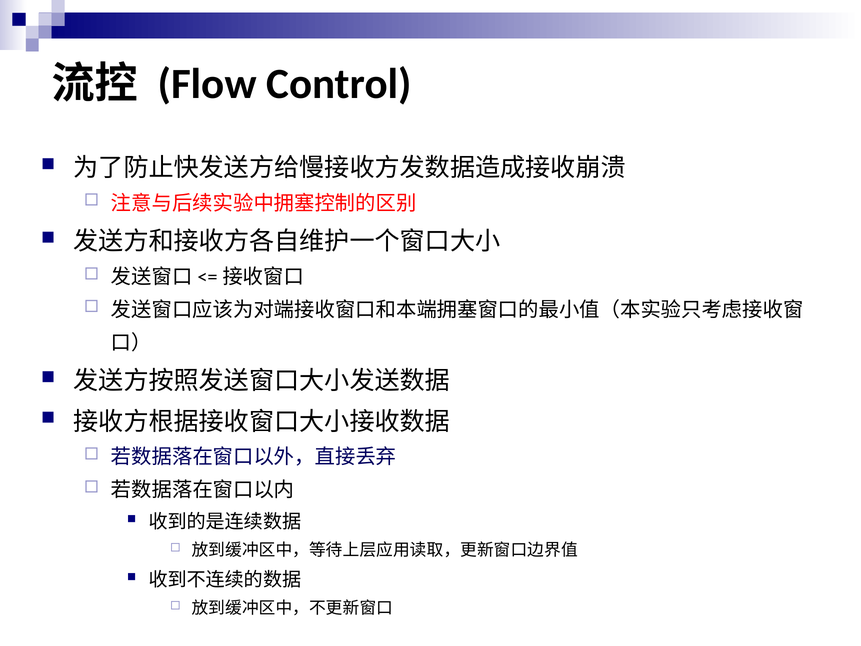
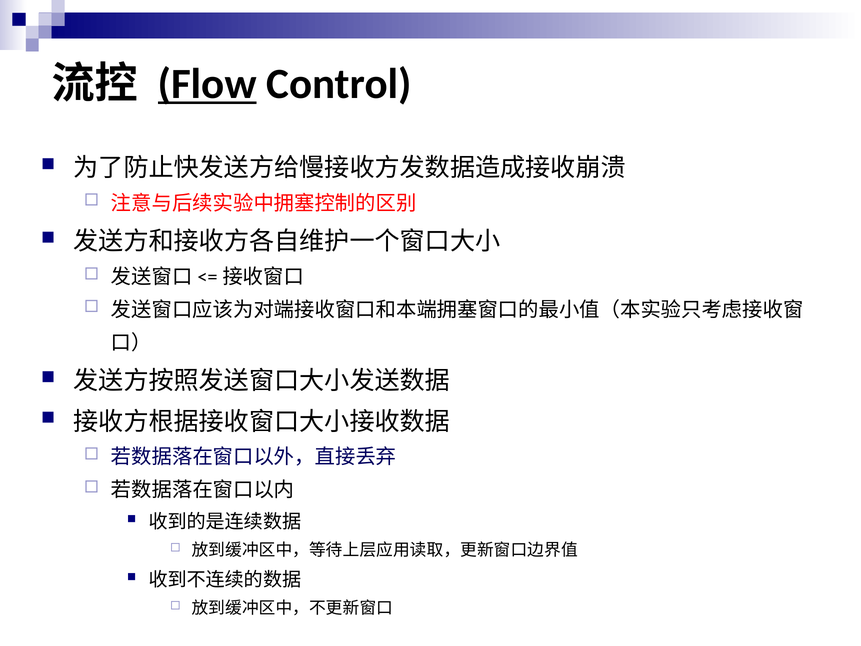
Flow underline: none -> present
